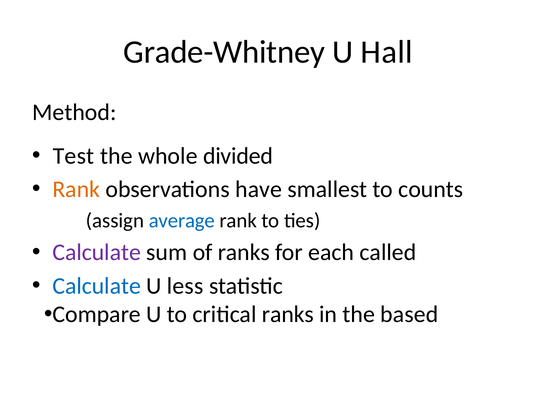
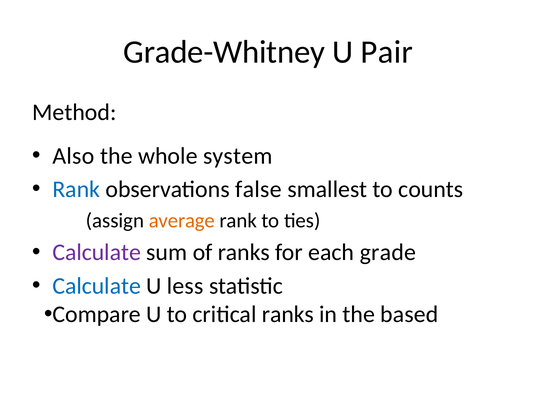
Hall: Hall -> Pair
Test: Test -> Also
divided: divided -> system
Rank at (76, 190) colour: orange -> blue
have: have -> false
average colour: blue -> orange
called: called -> grade
